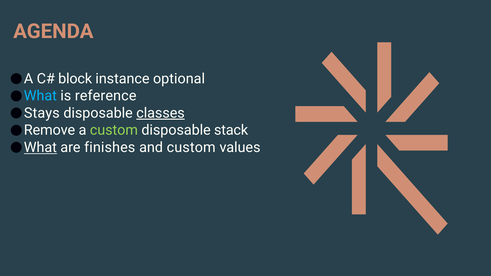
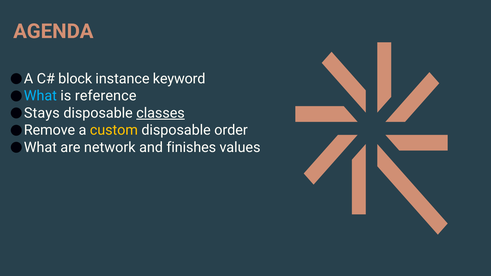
optional: optional -> keyword
custom at (114, 130) colour: light green -> yellow
stack: stack -> order
What at (40, 148) underline: present -> none
finishes: finishes -> network
and custom: custom -> finishes
